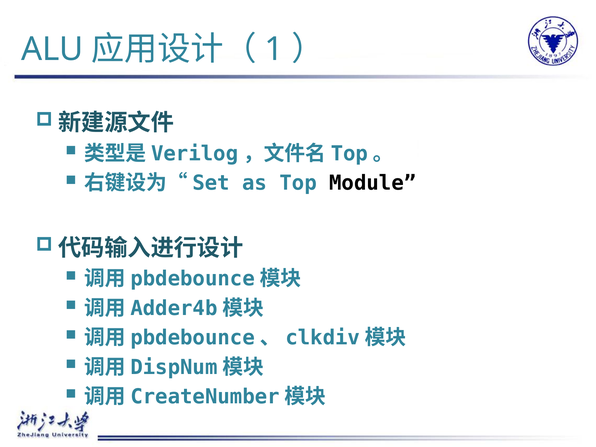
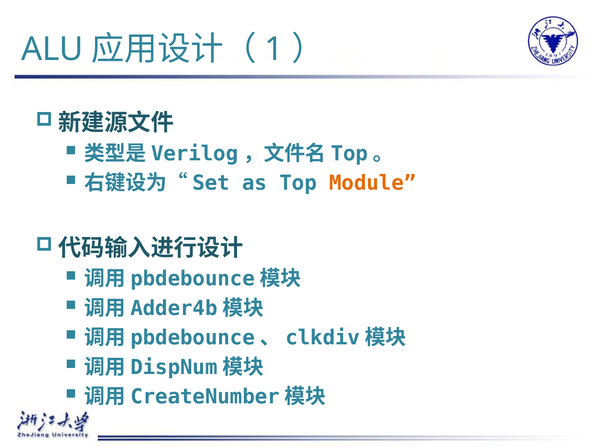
Module colour: black -> orange
